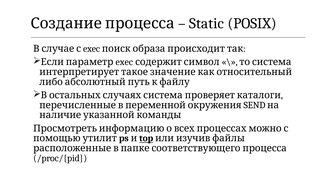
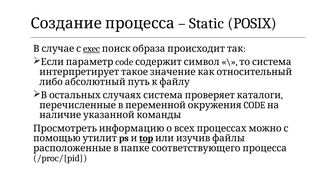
exec at (92, 49) underline: none -> present
exec at (124, 62): exec -> code
SEND at (254, 105): SEND -> CODE
